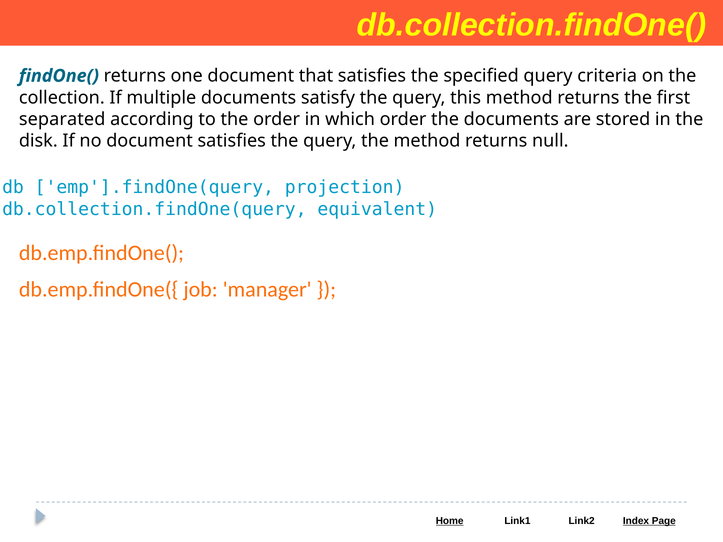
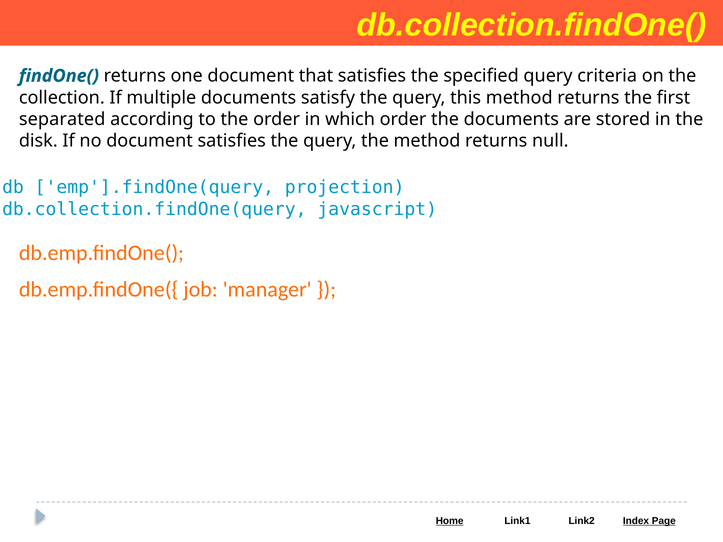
equivalent: equivalent -> javascript
